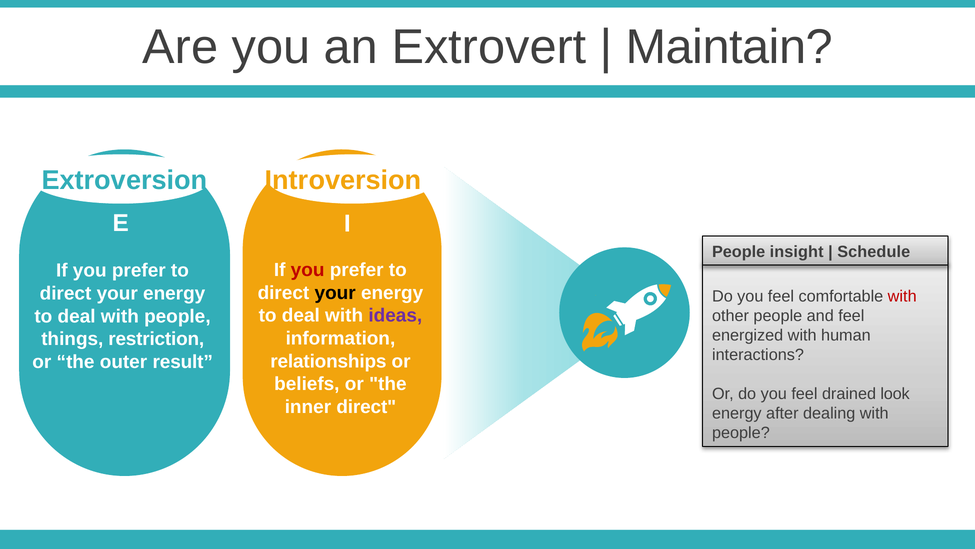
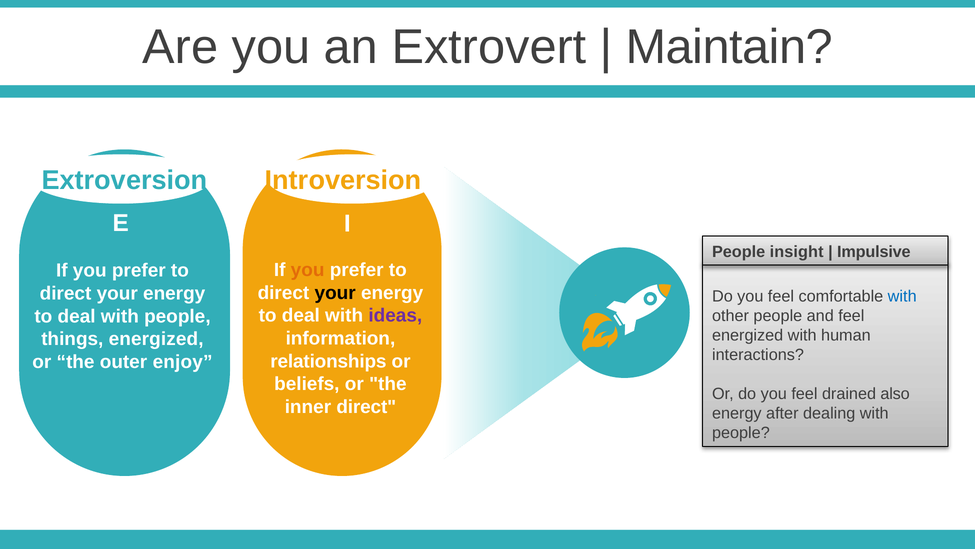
Schedule: Schedule -> Impulsive
you at (308, 270) colour: red -> orange
with at (902, 296) colour: red -> blue
things restriction: restriction -> energized
result: result -> enjoy
look: look -> also
